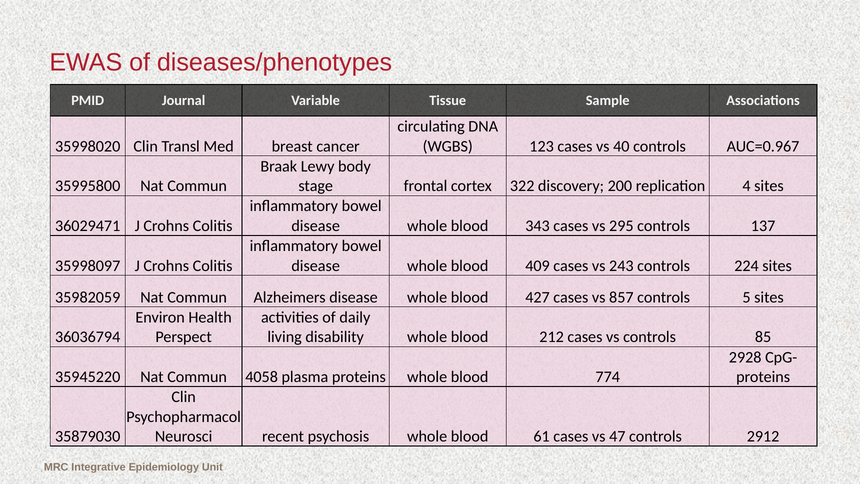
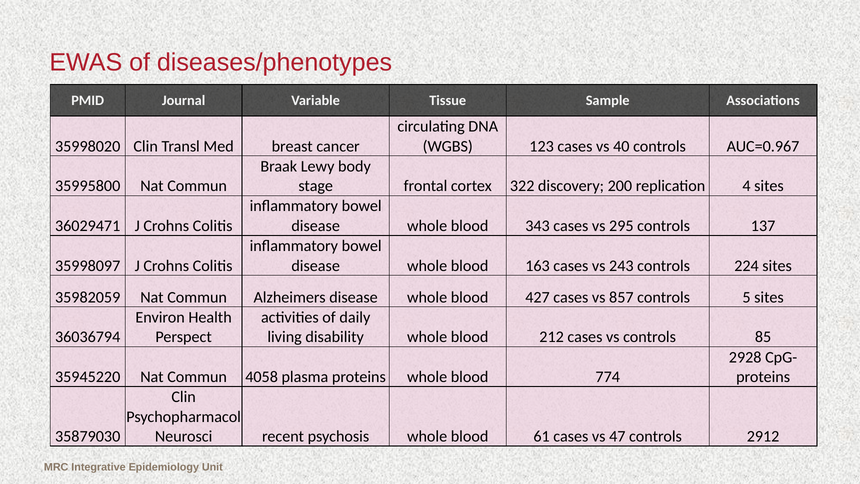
409: 409 -> 163
